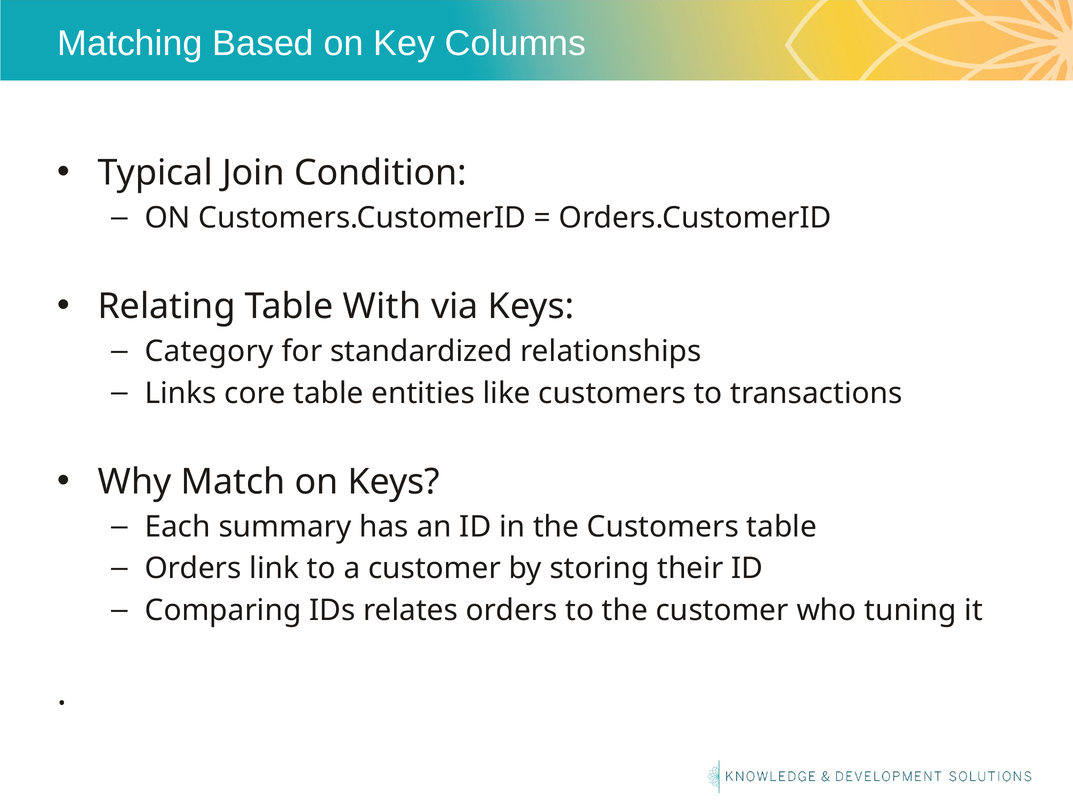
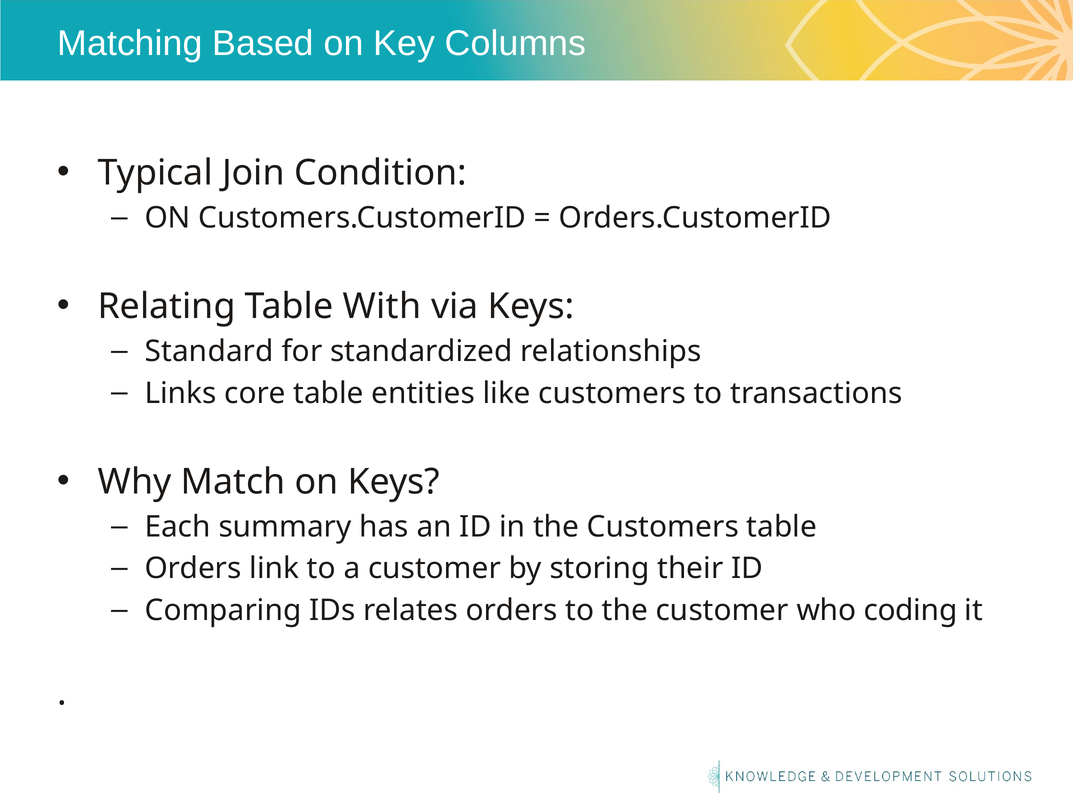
Category: Category -> Standard
tuning: tuning -> coding
